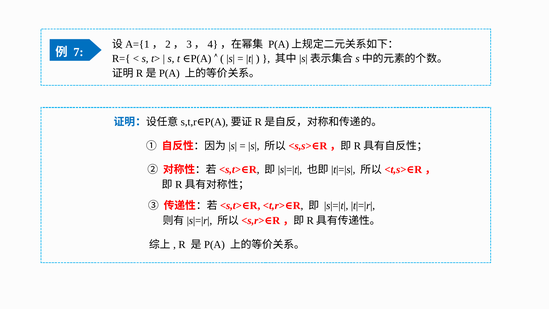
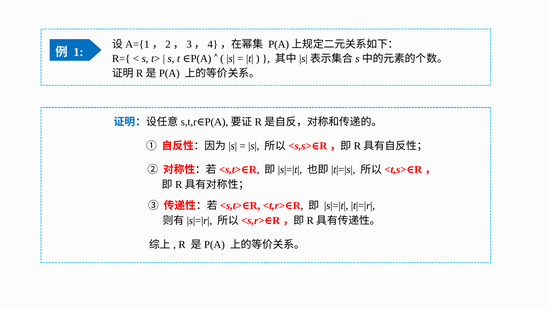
7: 7 -> 1
